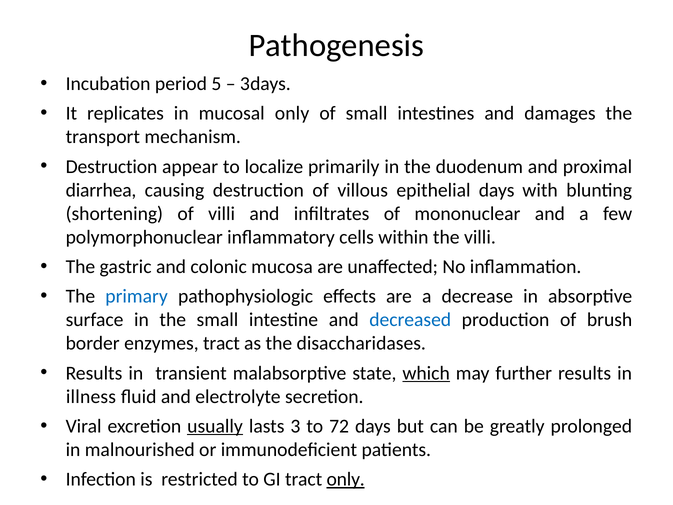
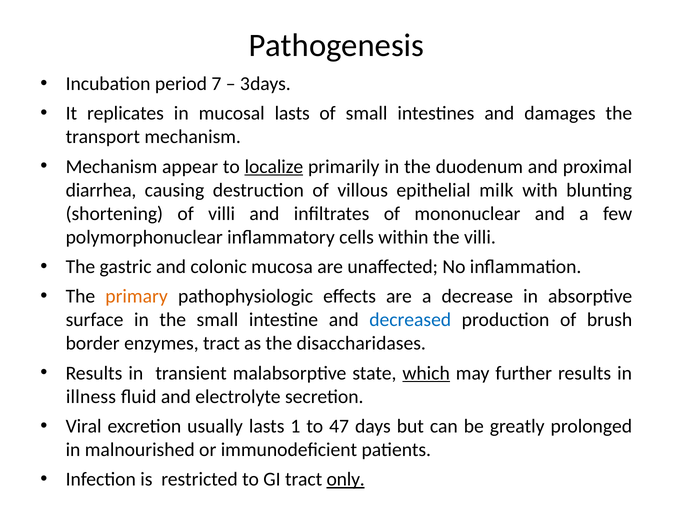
5: 5 -> 7
mucosal only: only -> lasts
Destruction at (111, 166): Destruction -> Mechanism
localize underline: none -> present
epithelial days: days -> milk
primary colour: blue -> orange
usually underline: present -> none
3: 3 -> 1
72: 72 -> 47
